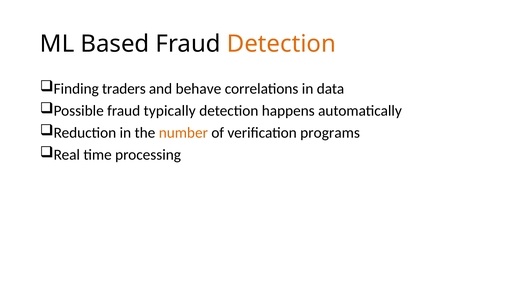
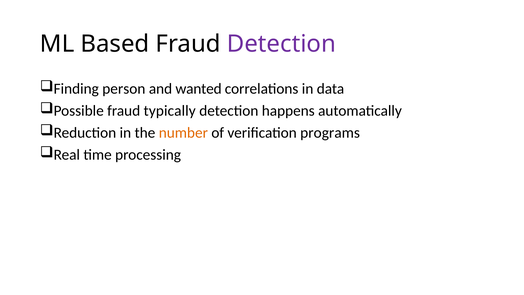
Detection at (281, 44) colour: orange -> purple
traders: traders -> person
behave: behave -> wanted
